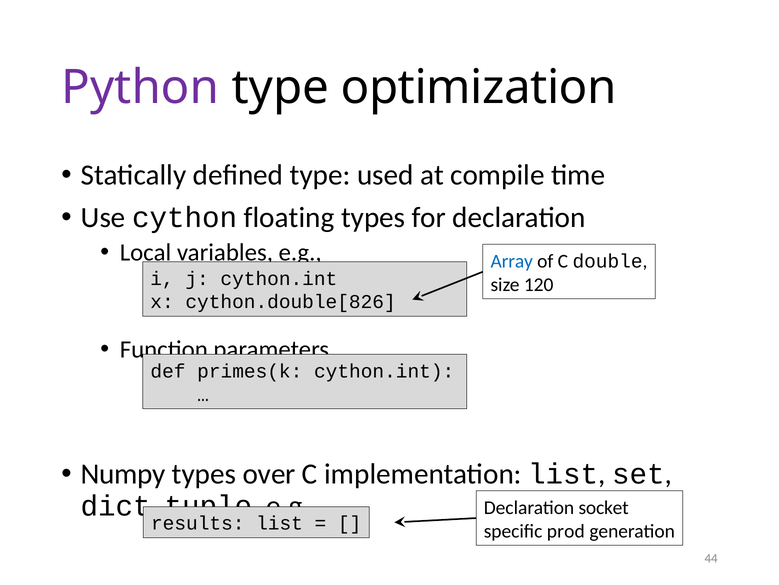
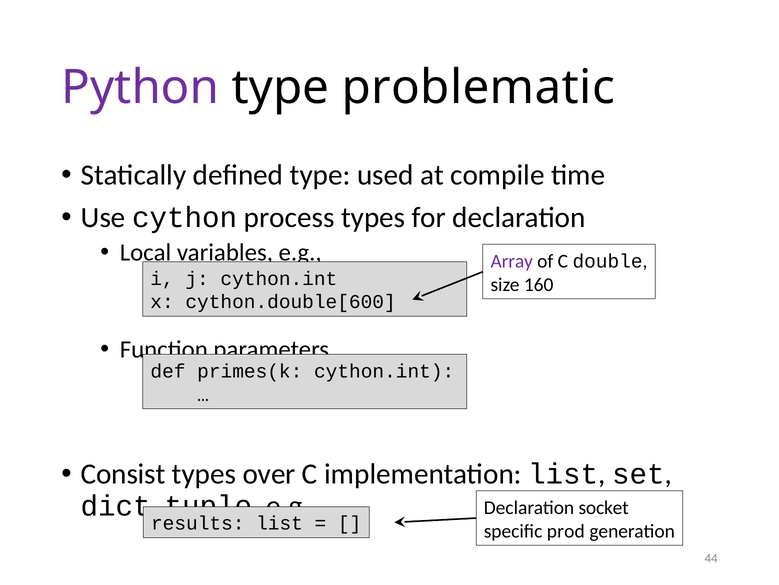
optimization: optimization -> problematic
floating: floating -> process
Array colour: blue -> purple
120: 120 -> 160
cython.double[826: cython.double[826 -> cython.double[600
Numpy: Numpy -> Consist
